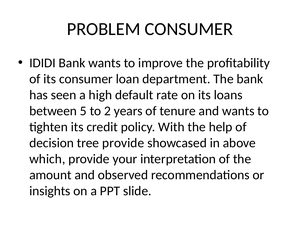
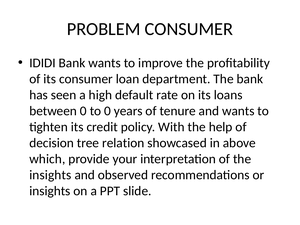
between 5: 5 -> 0
to 2: 2 -> 0
tree provide: provide -> relation
amount at (50, 175): amount -> insights
